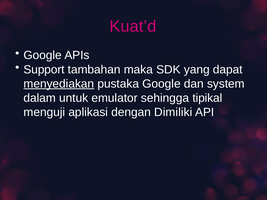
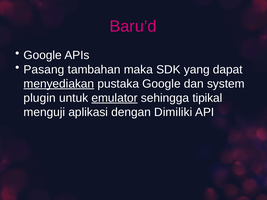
Kuat’d: Kuat’d -> Baru’d
Support: Support -> Pasang
dalam: dalam -> plugin
emulator underline: none -> present
